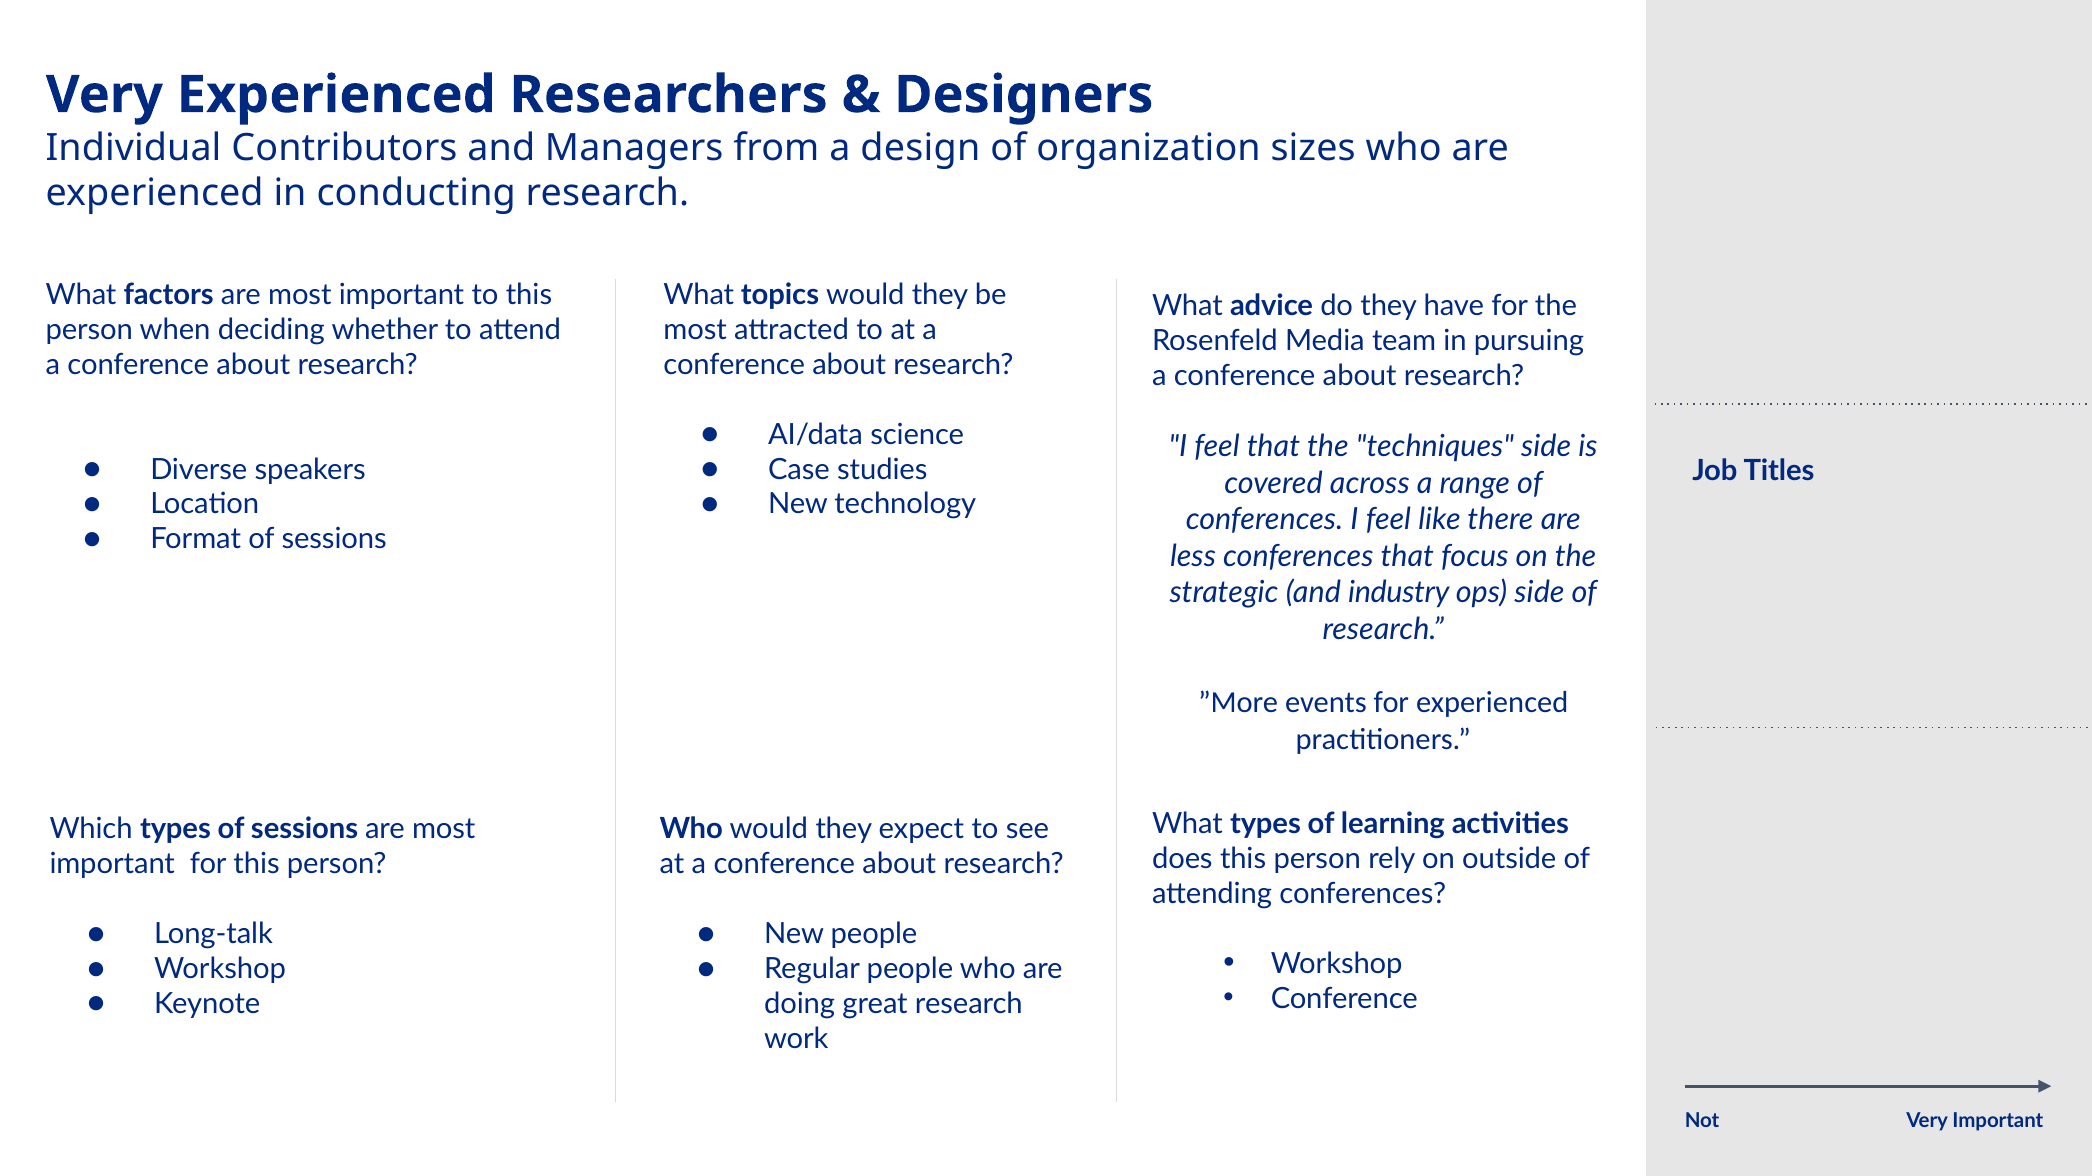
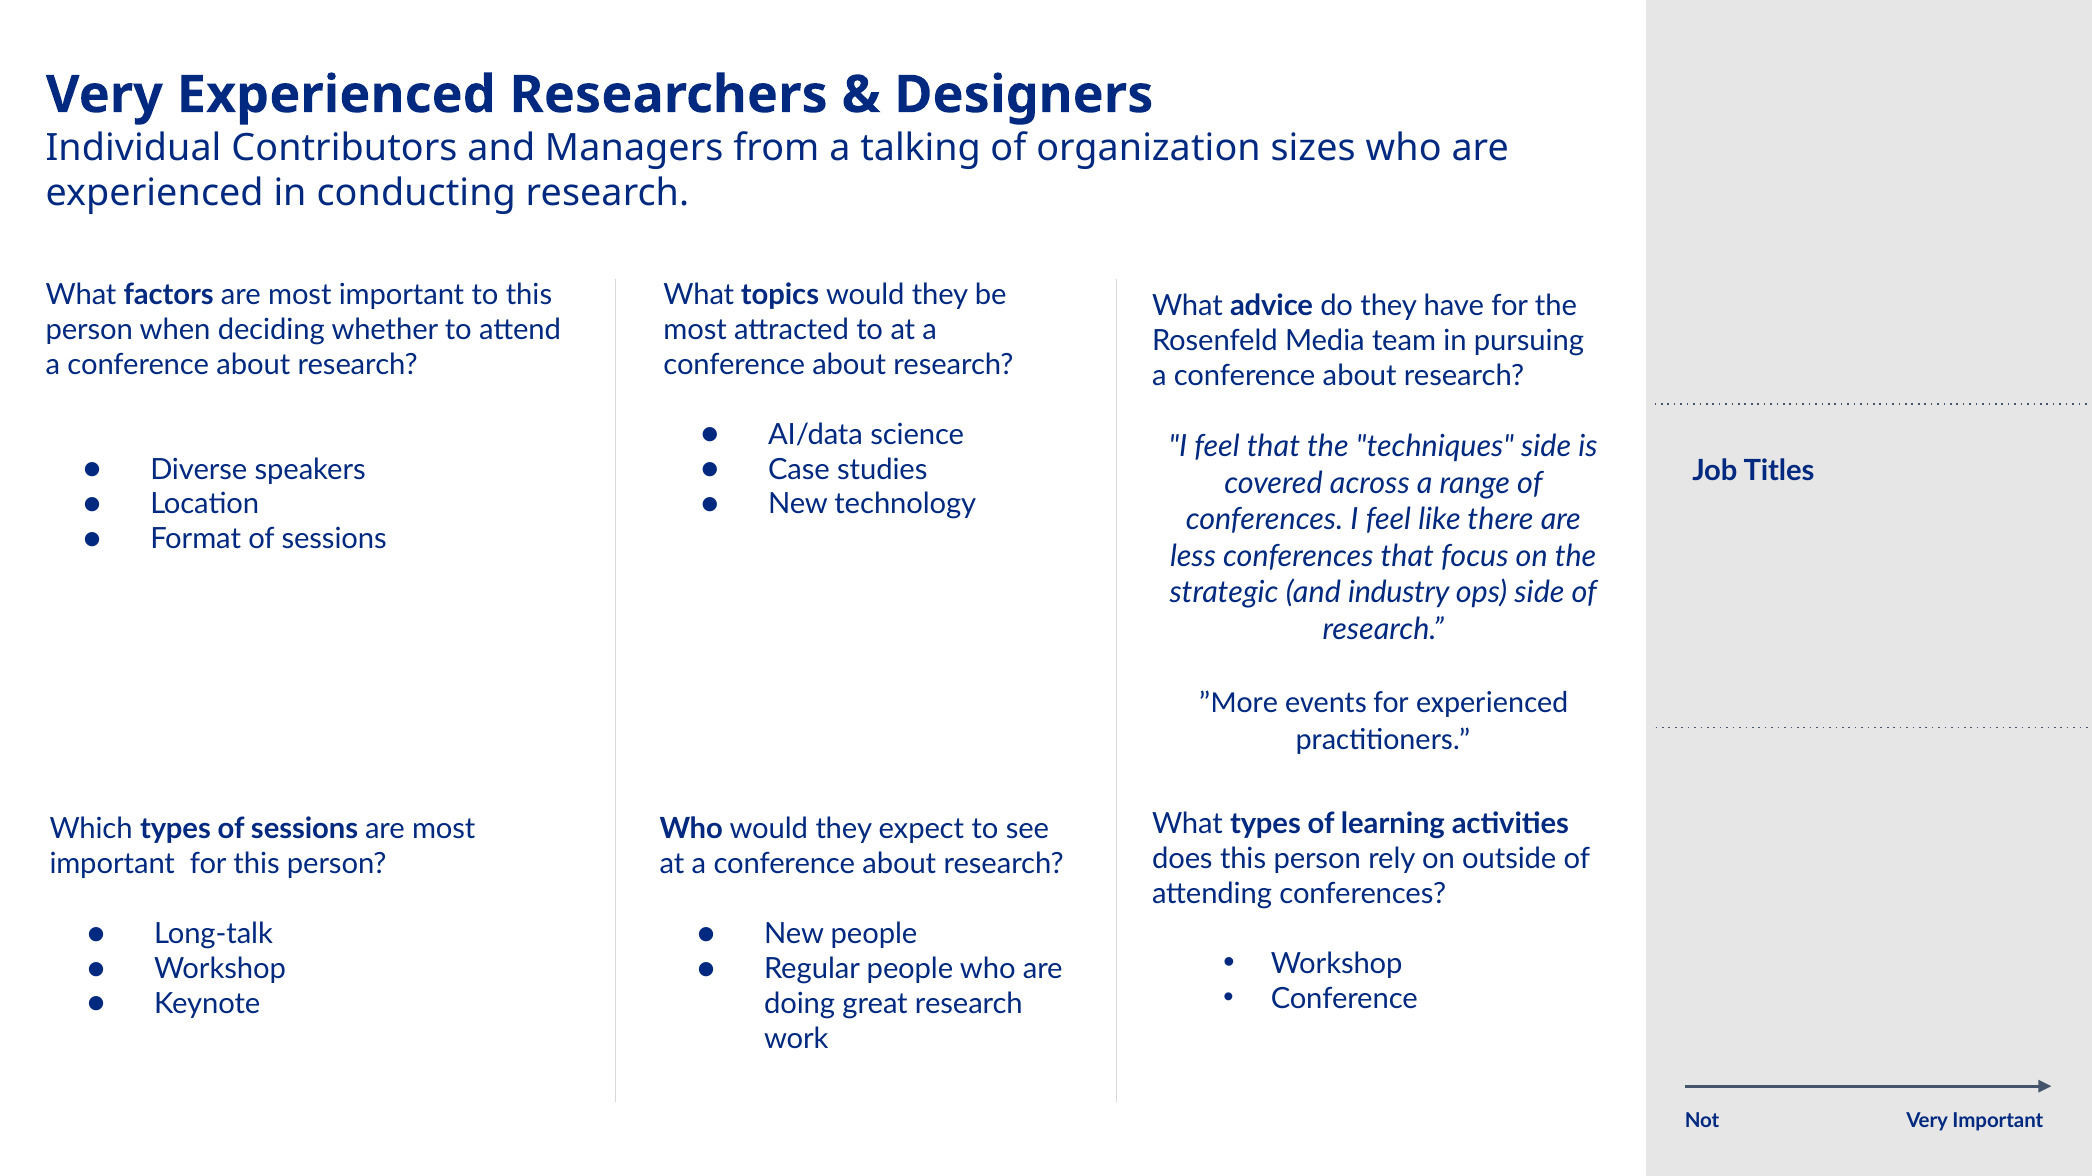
design: design -> talking
